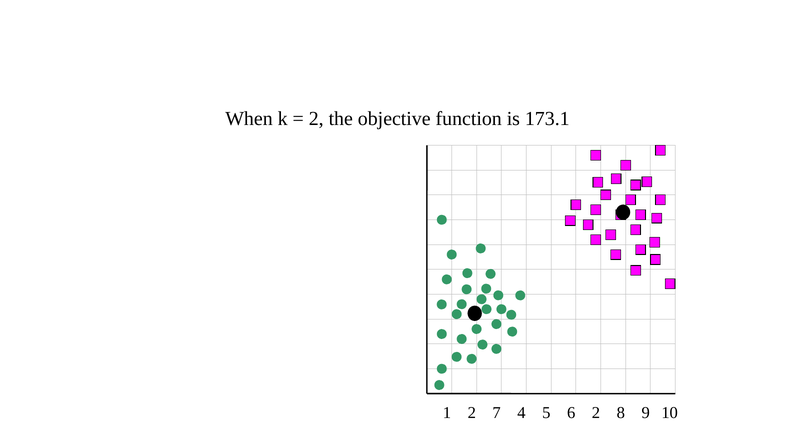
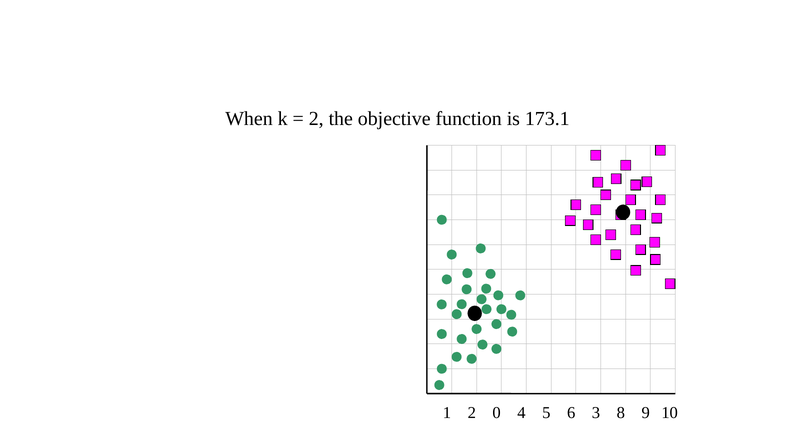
7: 7 -> 0
6 2: 2 -> 3
